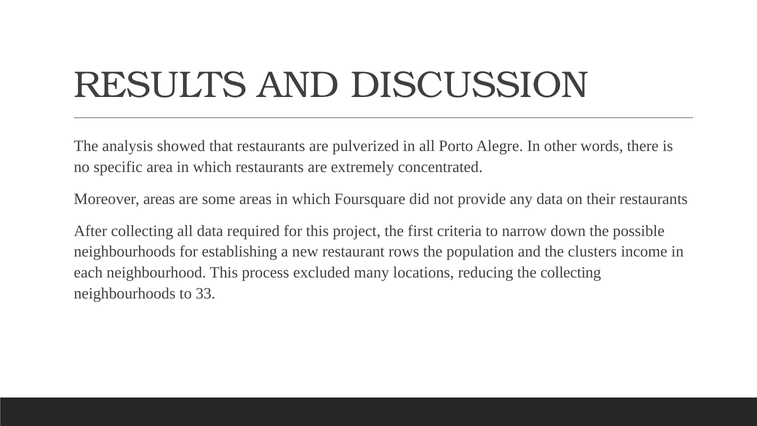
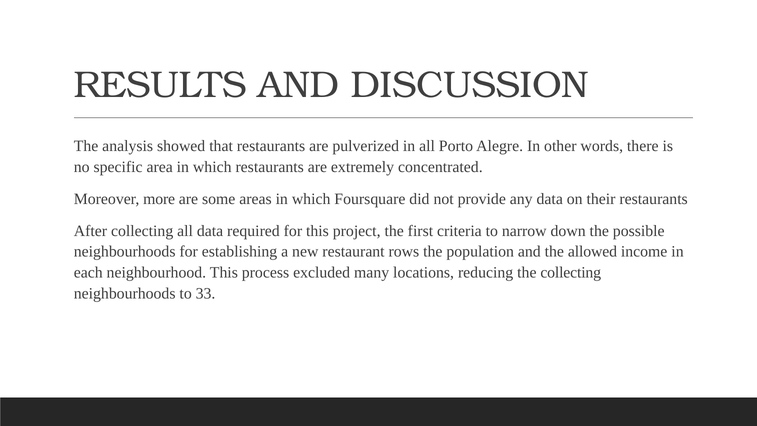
Moreover areas: areas -> more
clusters: clusters -> allowed
